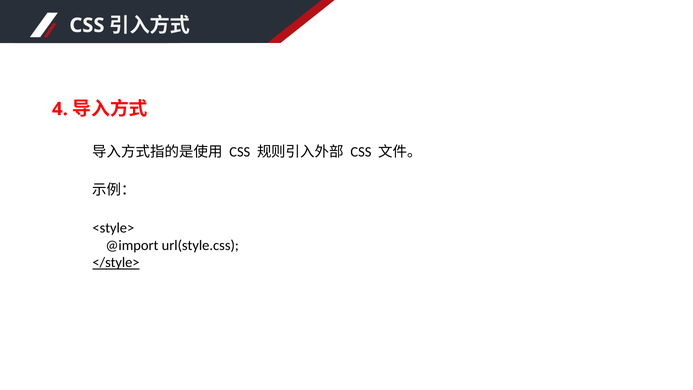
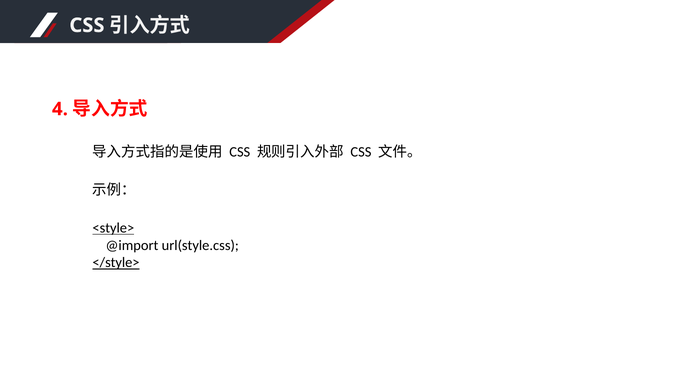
<style> underline: none -> present
